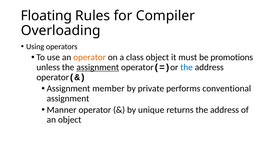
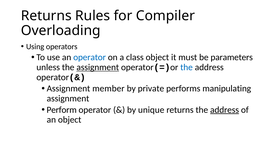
Floating at (46, 16): Floating -> Returns
operator at (90, 57) colour: orange -> blue
promotions: promotions -> parameters
conventional: conventional -> manipulating
Manner: Manner -> Perform
address at (225, 110) underline: none -> present
